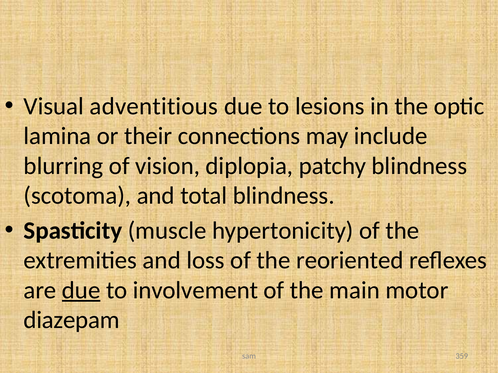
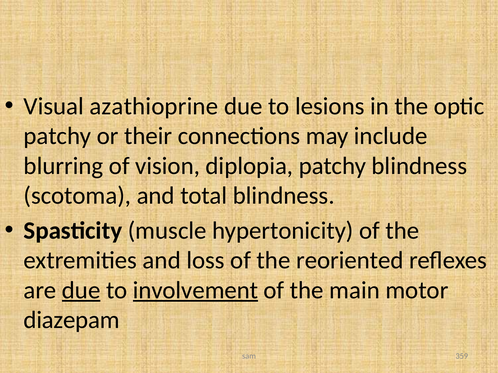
adventitious: adventitious -> azathioprine
lamina at (57, 136): lamina -> patchy
involvement underline: none -> present
